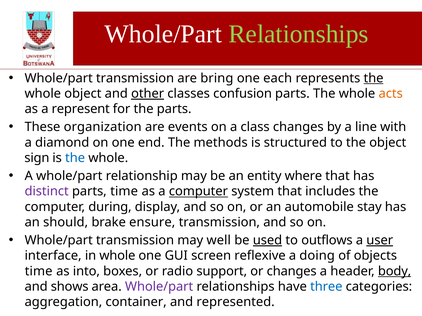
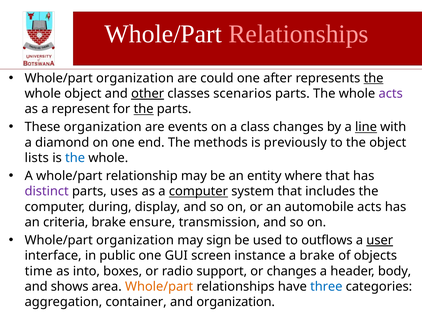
Relationships at (299, 34) colour: light green -> pink
transmission at (135, 78): transmission -> organization
bring: bring -> could
each: each -> after
confusion: confusion -> scenarios
acts at (391, 94) colour: orange -> purple
the at (144, 109) underline: none -> present
line underline: none -> present
structured: structured -> previously
sign: sign -> lists
parts time: time -> uses
automobile stay: stay -> acts
should: should -> criteria
transmission at (135, 241): transmission -> organization
well: well -> sign
used underline: present -> none
in whole: whole -> public
reflexive: reflexive -> instance
a doing: doing -> brake
body underline: present -> none
Whole/part at (159, 287) colour: purple -> orange
and represented: represented -> organization
